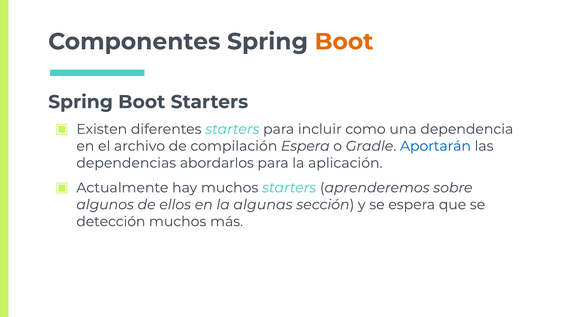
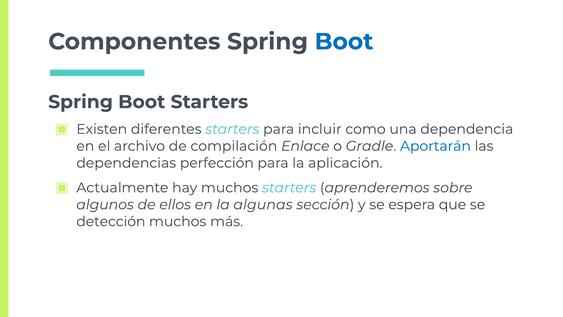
Boot at (344, 42) colour: orange -> blue
compilación Espera: Espera -> Enlace
abordarlos: abordarlos -> perfección
